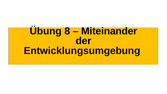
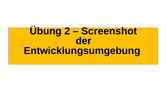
8: 8 -> 2
Miteinander: Miteinander -> Screenshot
